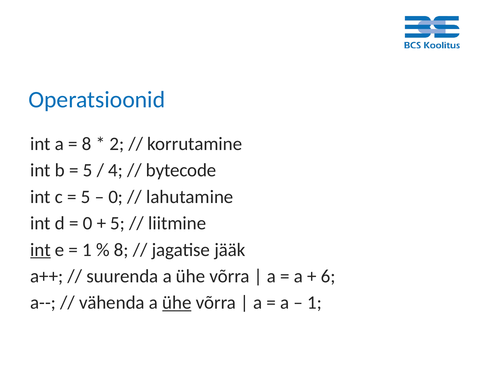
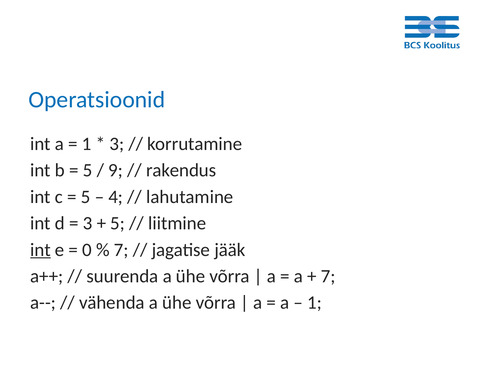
8 at (87, 144): 8 -> 1
2 at (117, 144): 2 -> 3
4: 4 -> 9
bytecode: bytecode -> rakendus
0 at (116, 197): 0 -> 4
0 at (88, 223): 0 -> 3
1 at (87, 250): 1 -> 0
8 at (121, 250): 8 -> 7
6 at (328, 276): 6 -> 7
ühe at (177, 303) underline: present -> none
